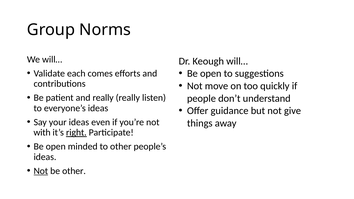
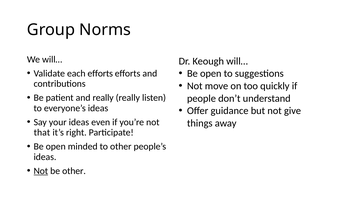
each comes: comes -> efforts
with: with -> that
right underline: present -> none
